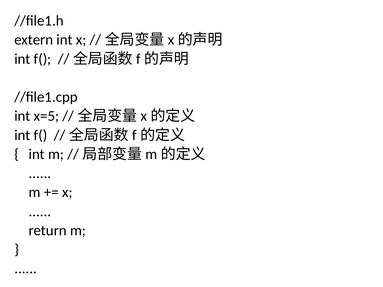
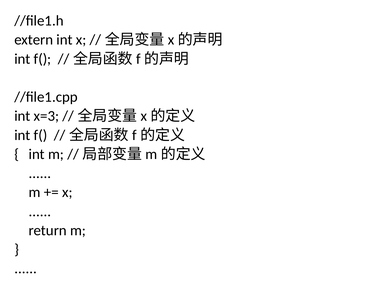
x=5: x=5 -> x=3
